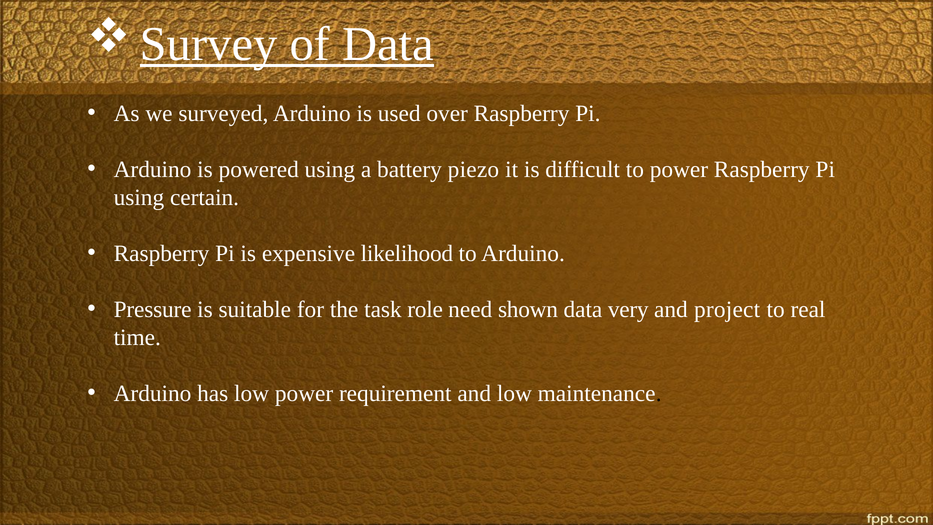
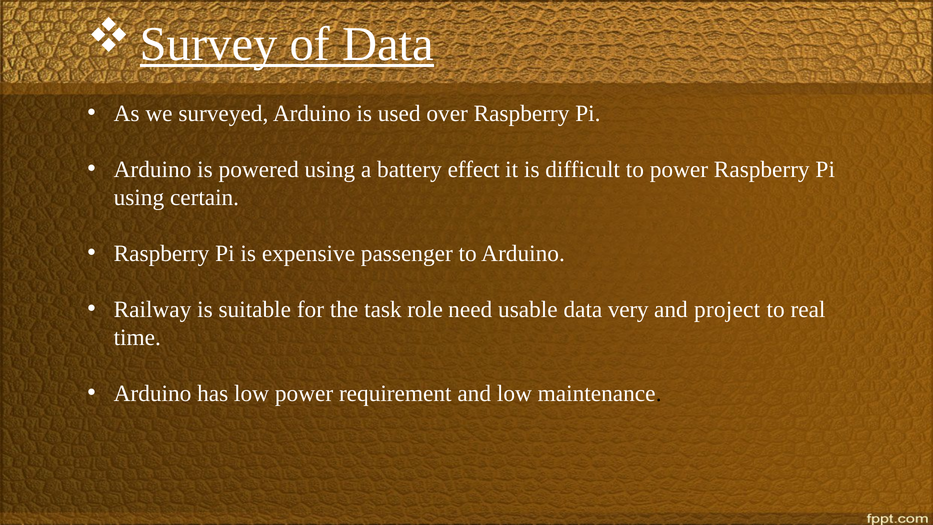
piezo: piezo -> effect
likelihood: likelihood -> passenger
Pressure: Pressure -> Railway
shown: shown -> usable
